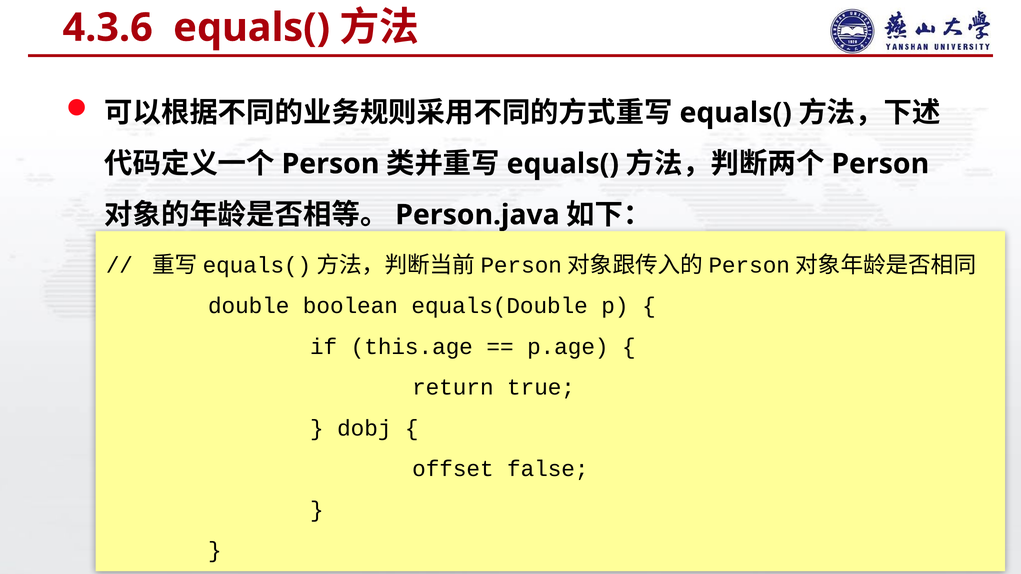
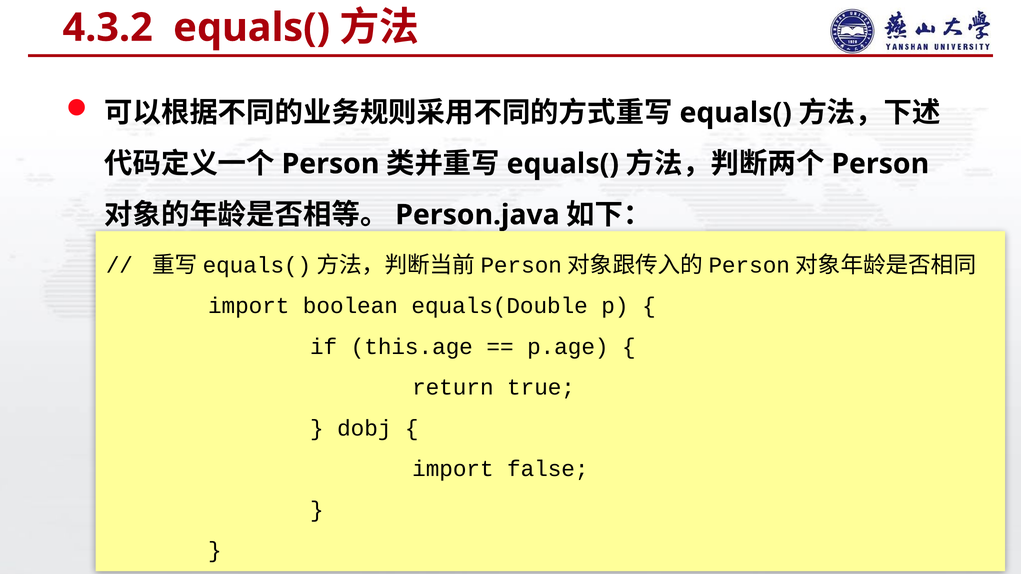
4.3.6: 4.3.6 -> 4.3.2
double at (249, 306): double -> import
offset at (453, 469): offset -> import
